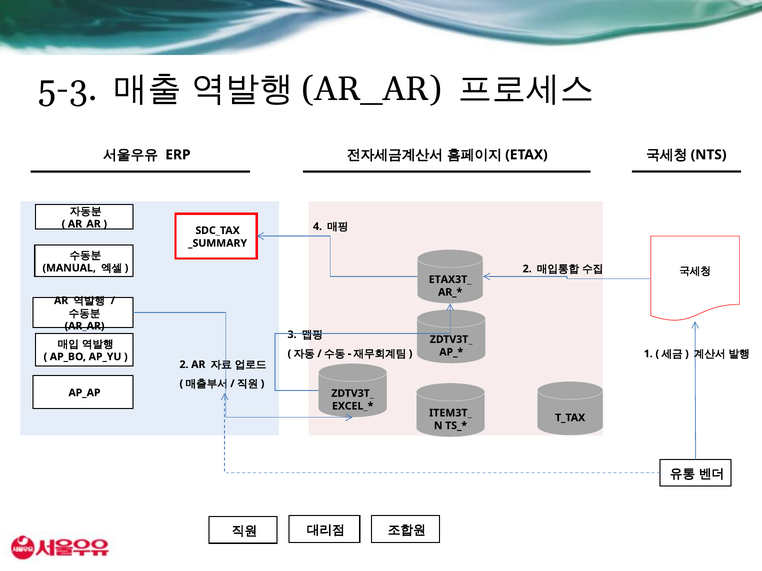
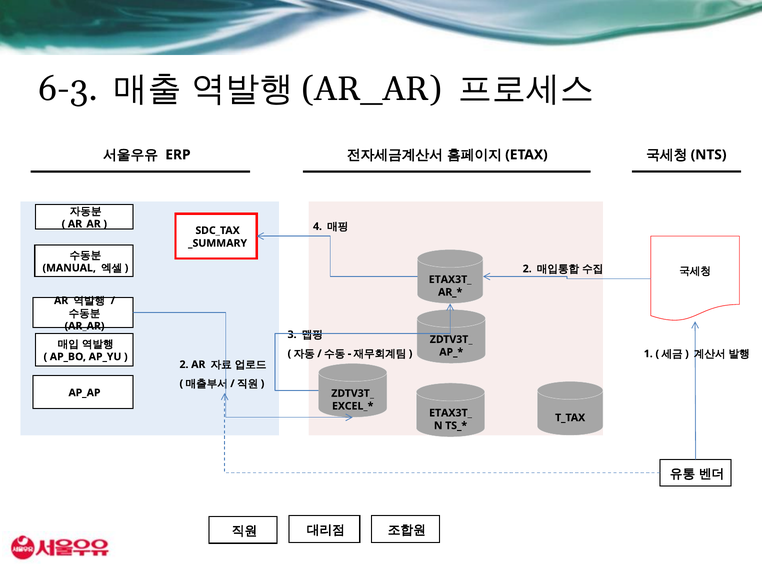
5-3: 5-3 -> 6-3
ITEM3T_ at (450, 413): ITEM3T_ -> ETAX3T_
